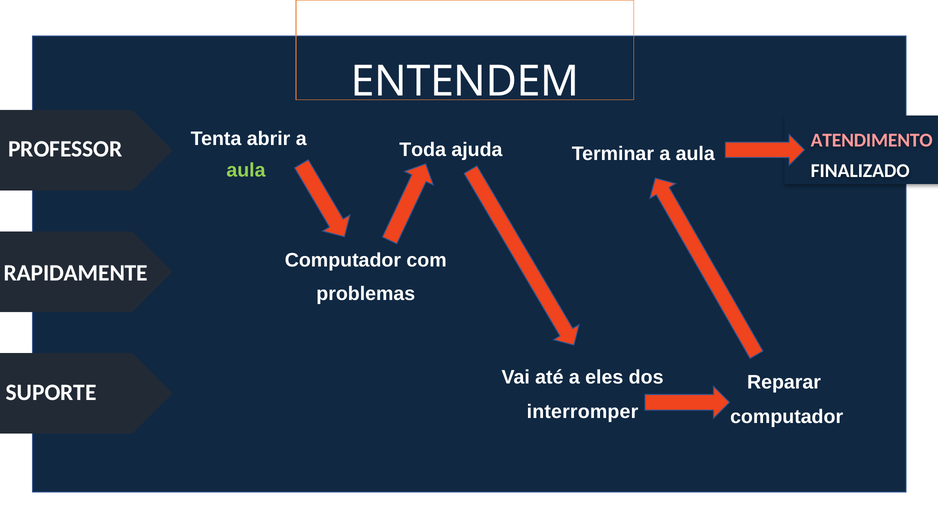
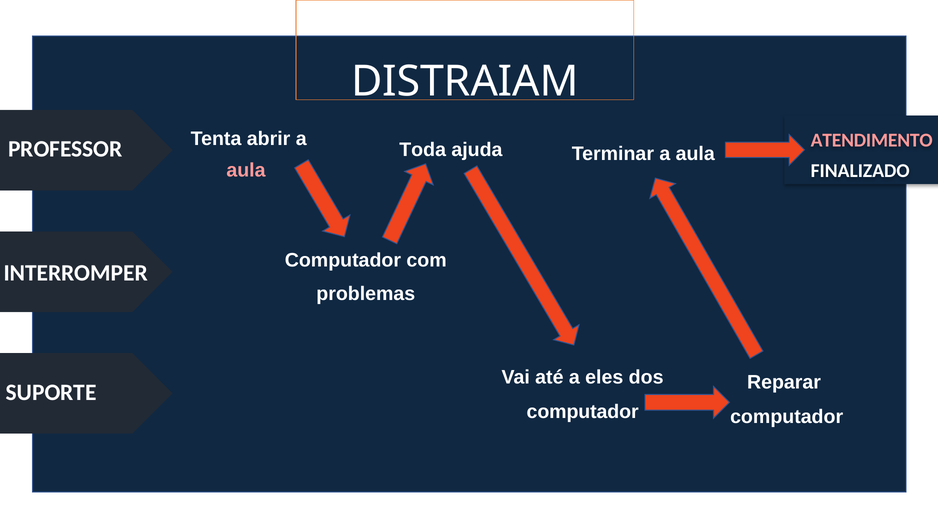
ENTENDEM: ENTENDEM -> DISTRAIAM
aula at (246, 170) colour: light green -> pink
RAPIDAMENTE: RAPIDAMENTE -> INTERROMPER
interromper at (582, 411): interromper -> computador
